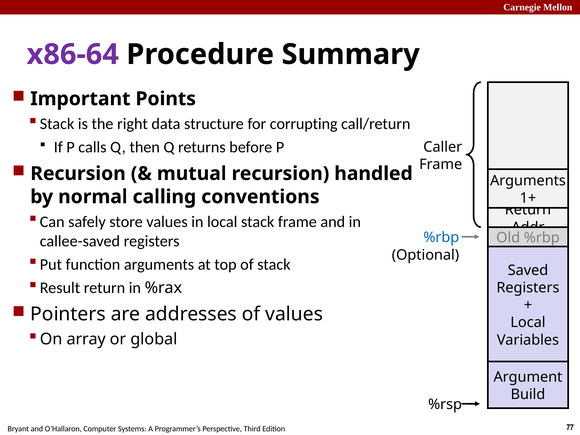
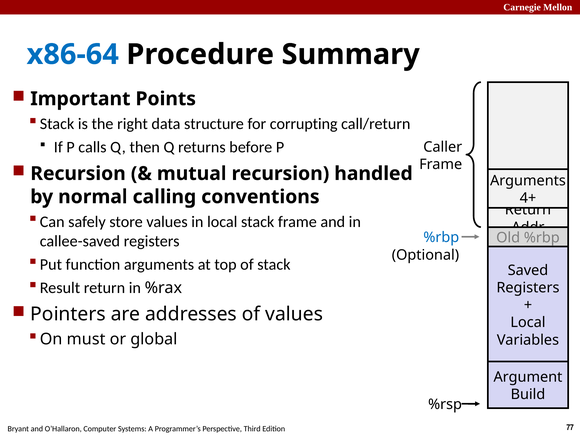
x86-64 colour: purple -> blue
1+: 1+ -> 4+
array: array -> must
